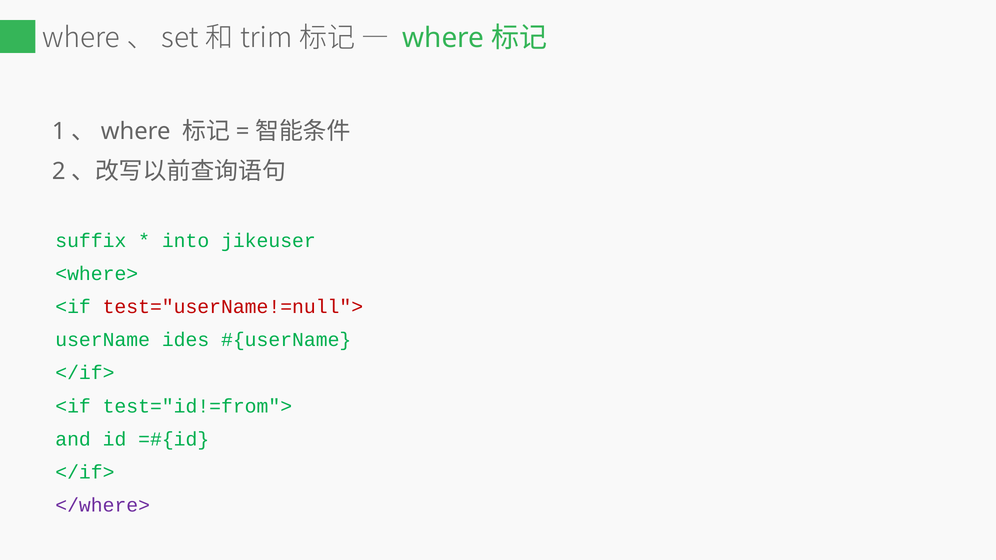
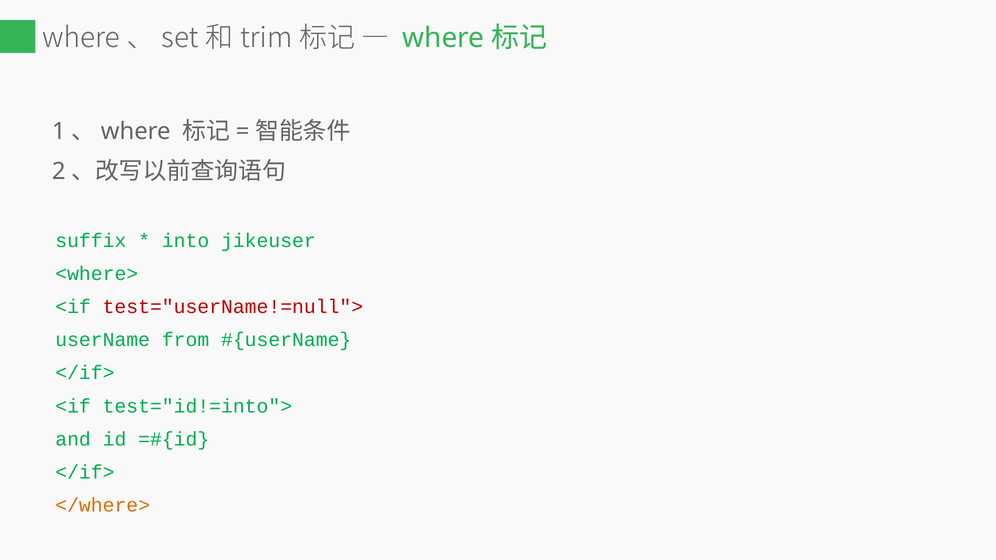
ides: ides -> from
test="id!=from">: test="id!=from"> -> test="id!=into">
</where> colour: purple -> orange
